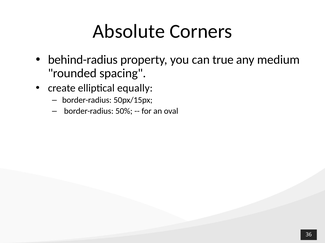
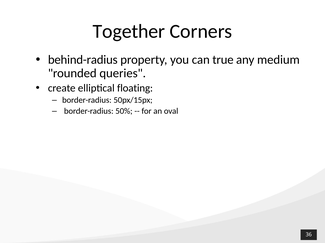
Absolute: Absolute -> Together
spacing: spacing -> queries
equally: equally -> floating
